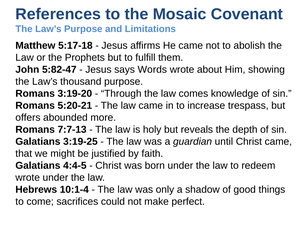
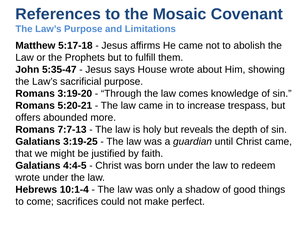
5:82-47: 5:82-47 -> 5:35-47
Words: Words -> House
thousand: thousand -> sacrificial
